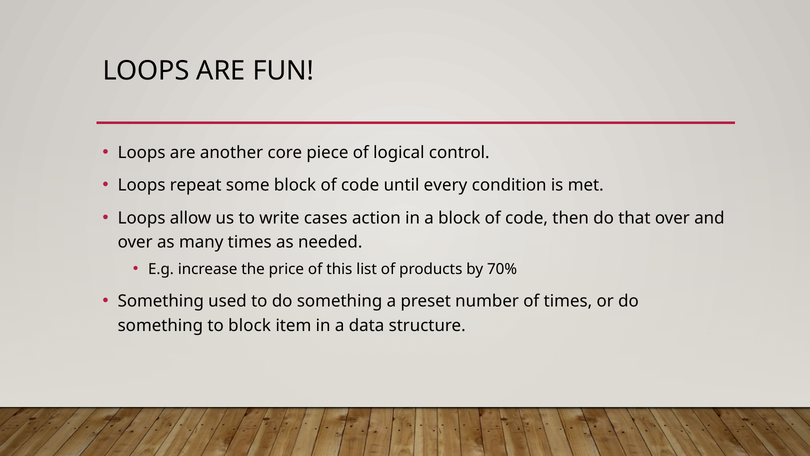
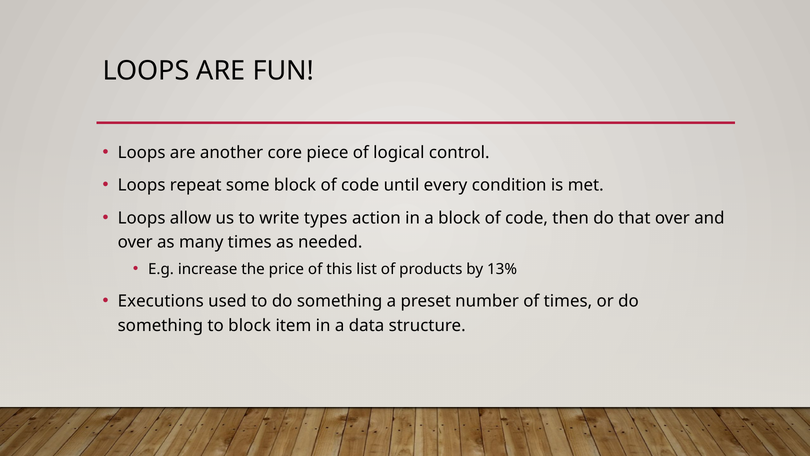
cases: cases -> types
70%: 70% -> 13%
Something at (161, 301): Something -> Executions
